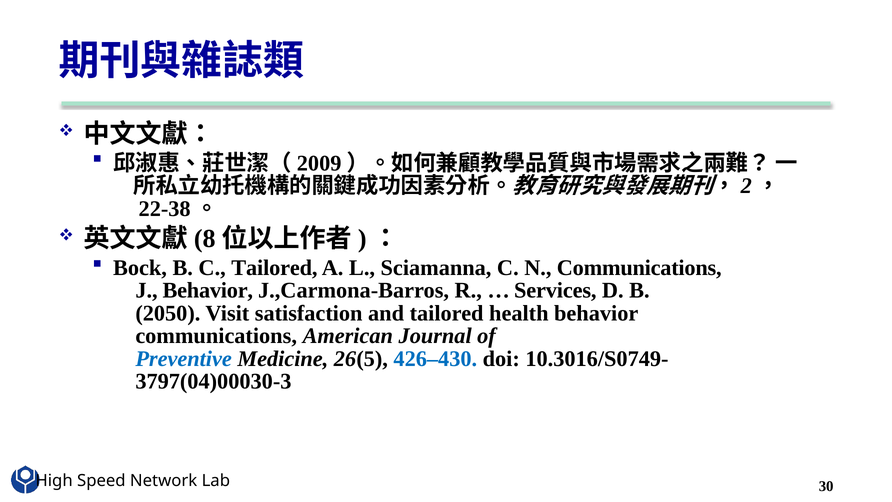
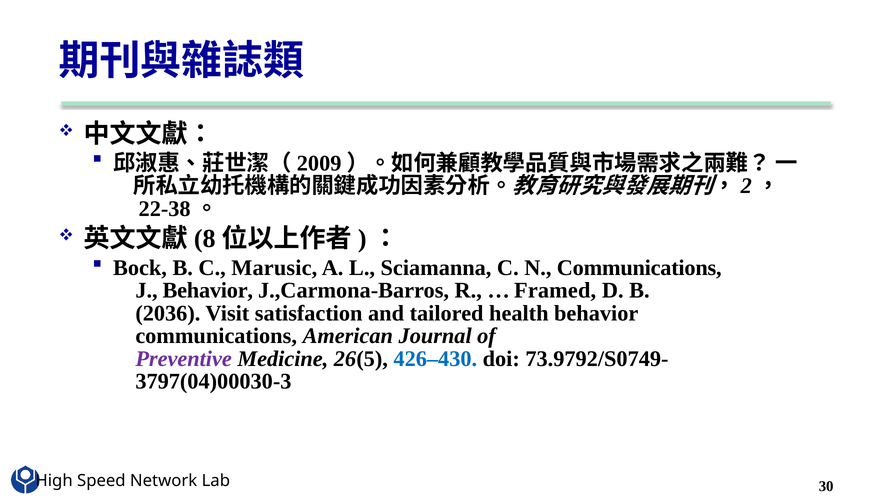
C Tailored: Tailored -> Marusic
Services: Services -> Framed
2050: 2050 -> 2036
Preventive colour: blue -> purple
10.3016/S0749-: 10.3016/S0749- -> 73.9792/S0749-
